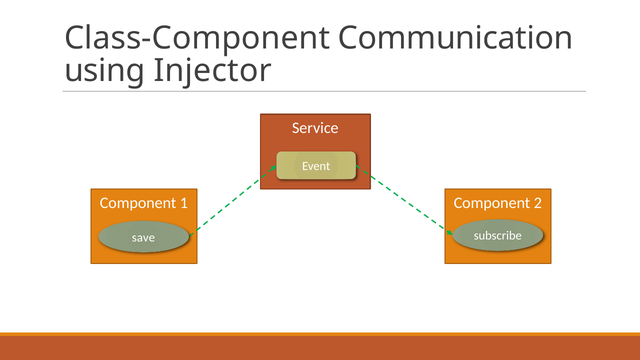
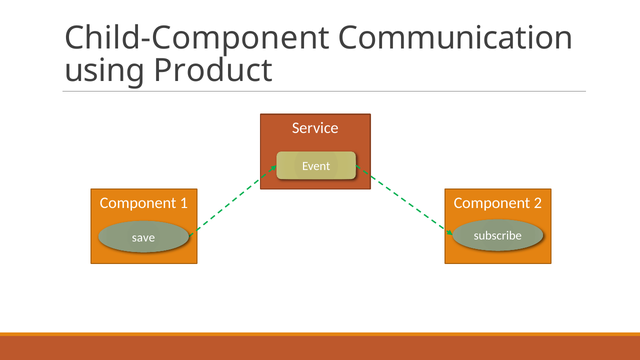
Class-Component: Class-Component -> Child-Component
Injector: Injector -> Product
